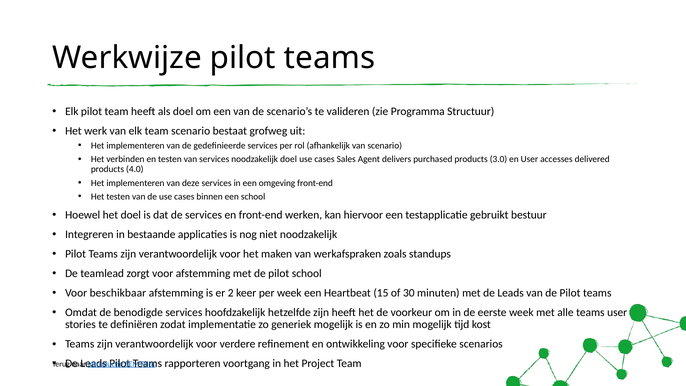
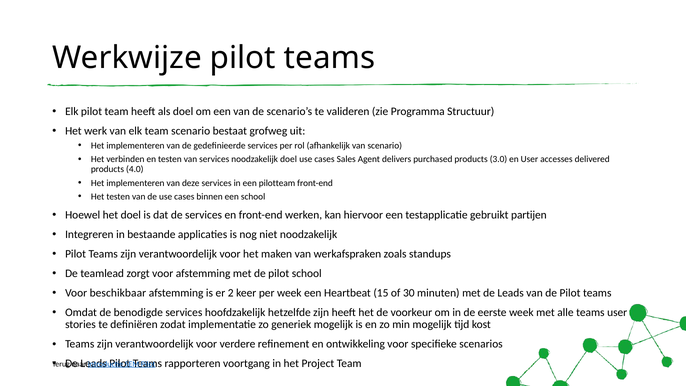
omgeving: omgeving -> pilotteam
bestuur: bestuur -> partijen
